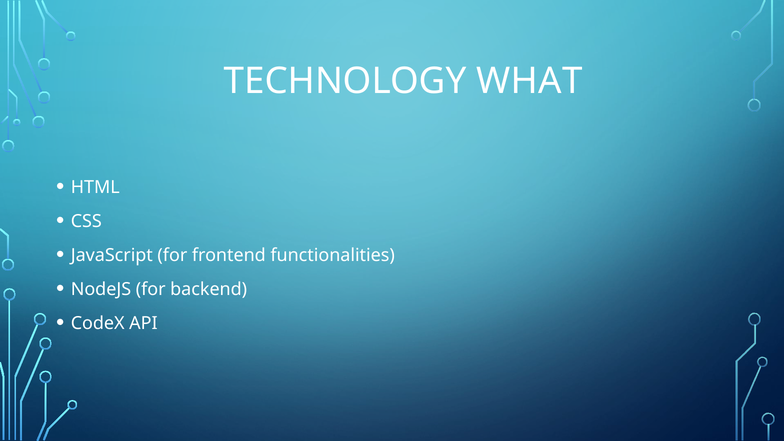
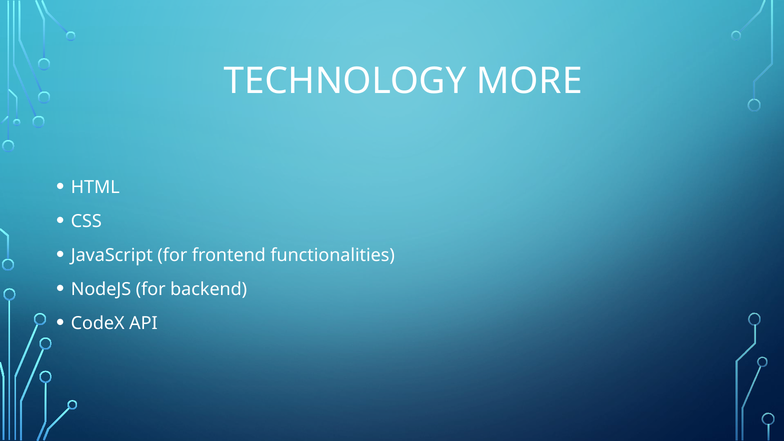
WHAT: WHAT -> MORE
